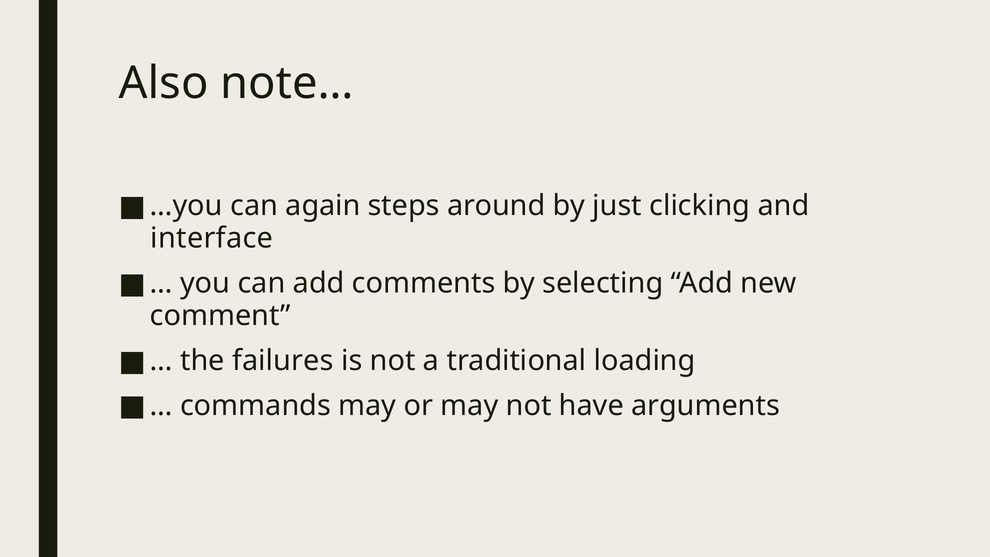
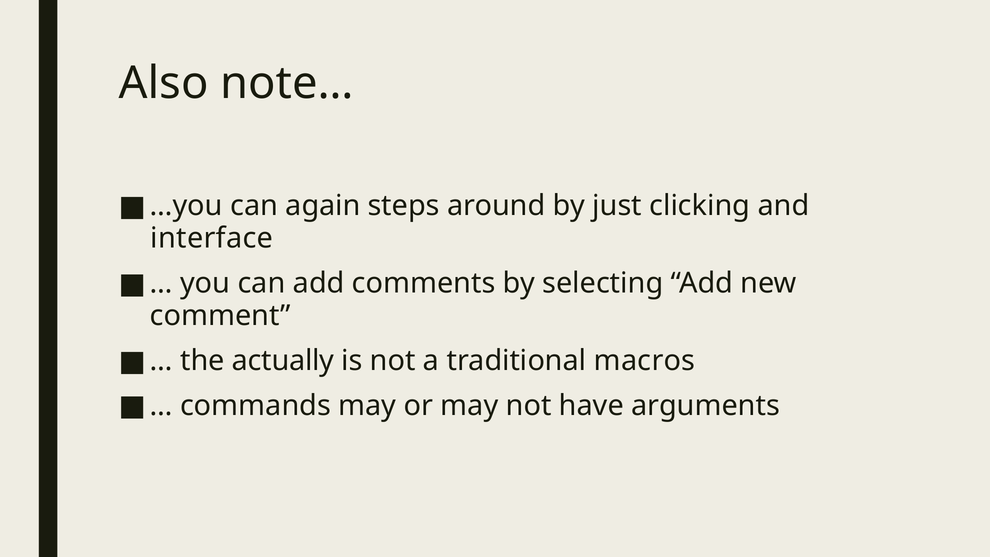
failures: failures -> actually
loading: loading -> macros
